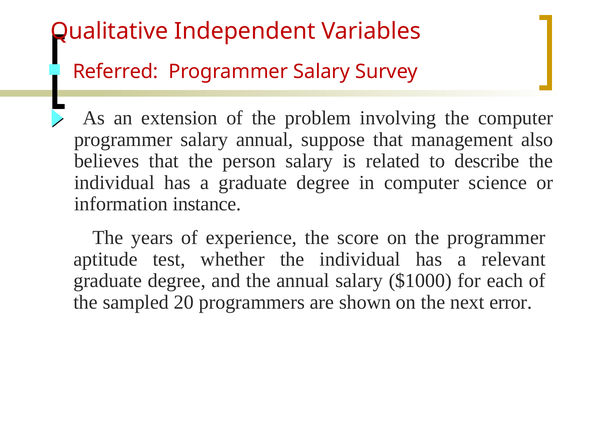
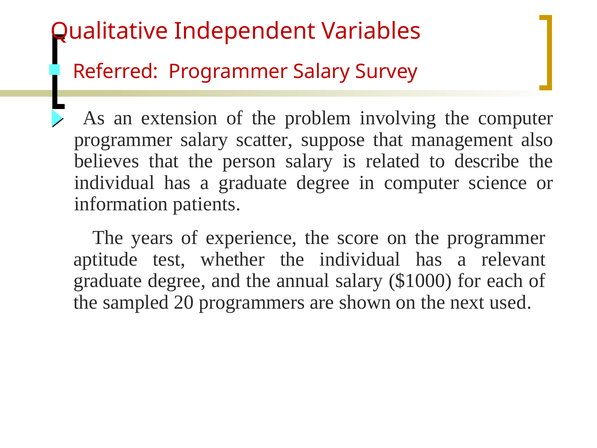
salary annual: annual -> scatter
instance: instance -> patients
error: error -> used
